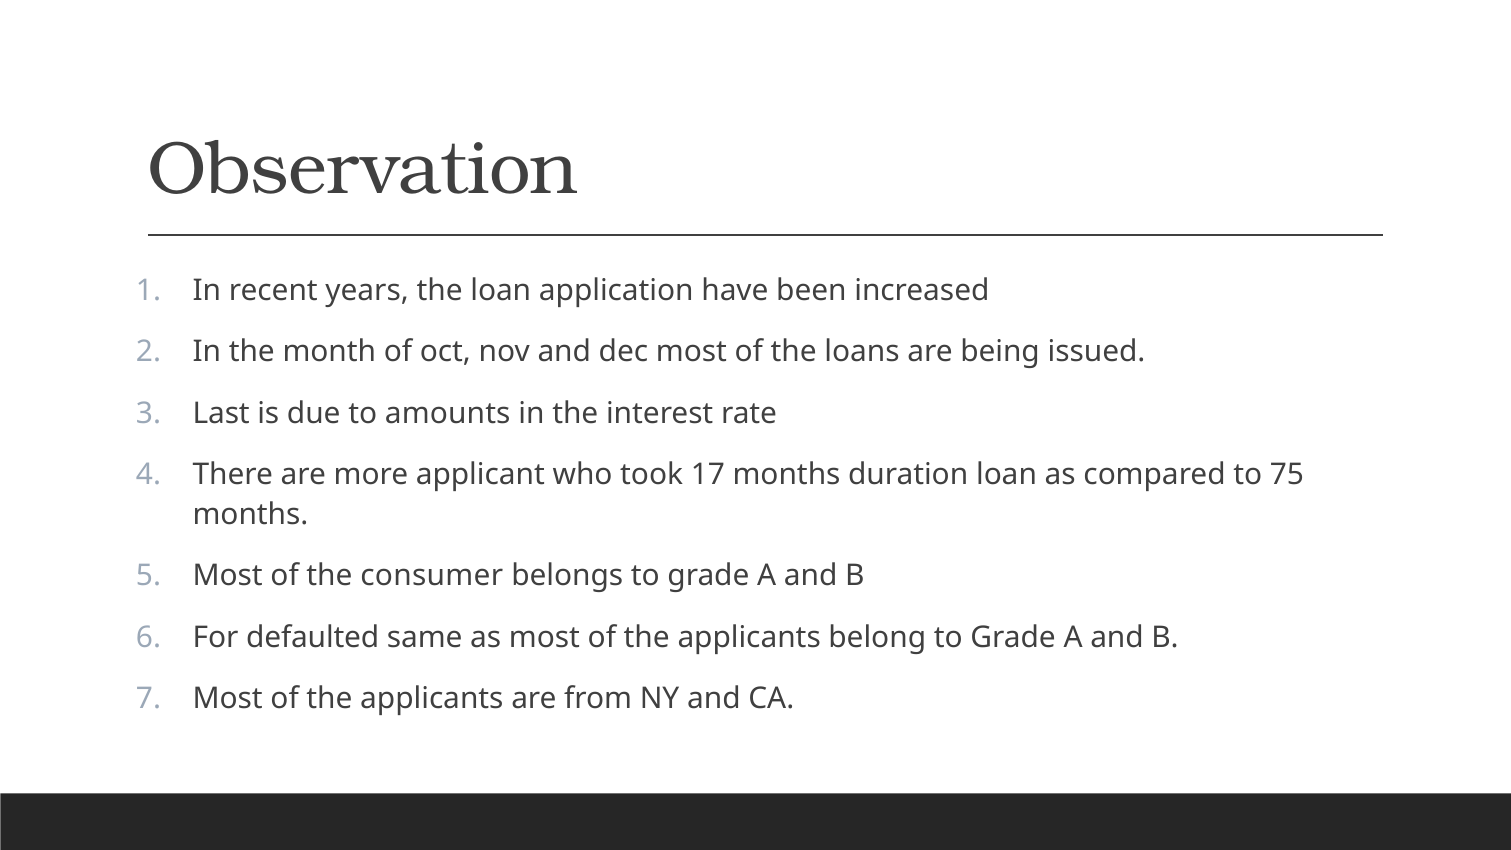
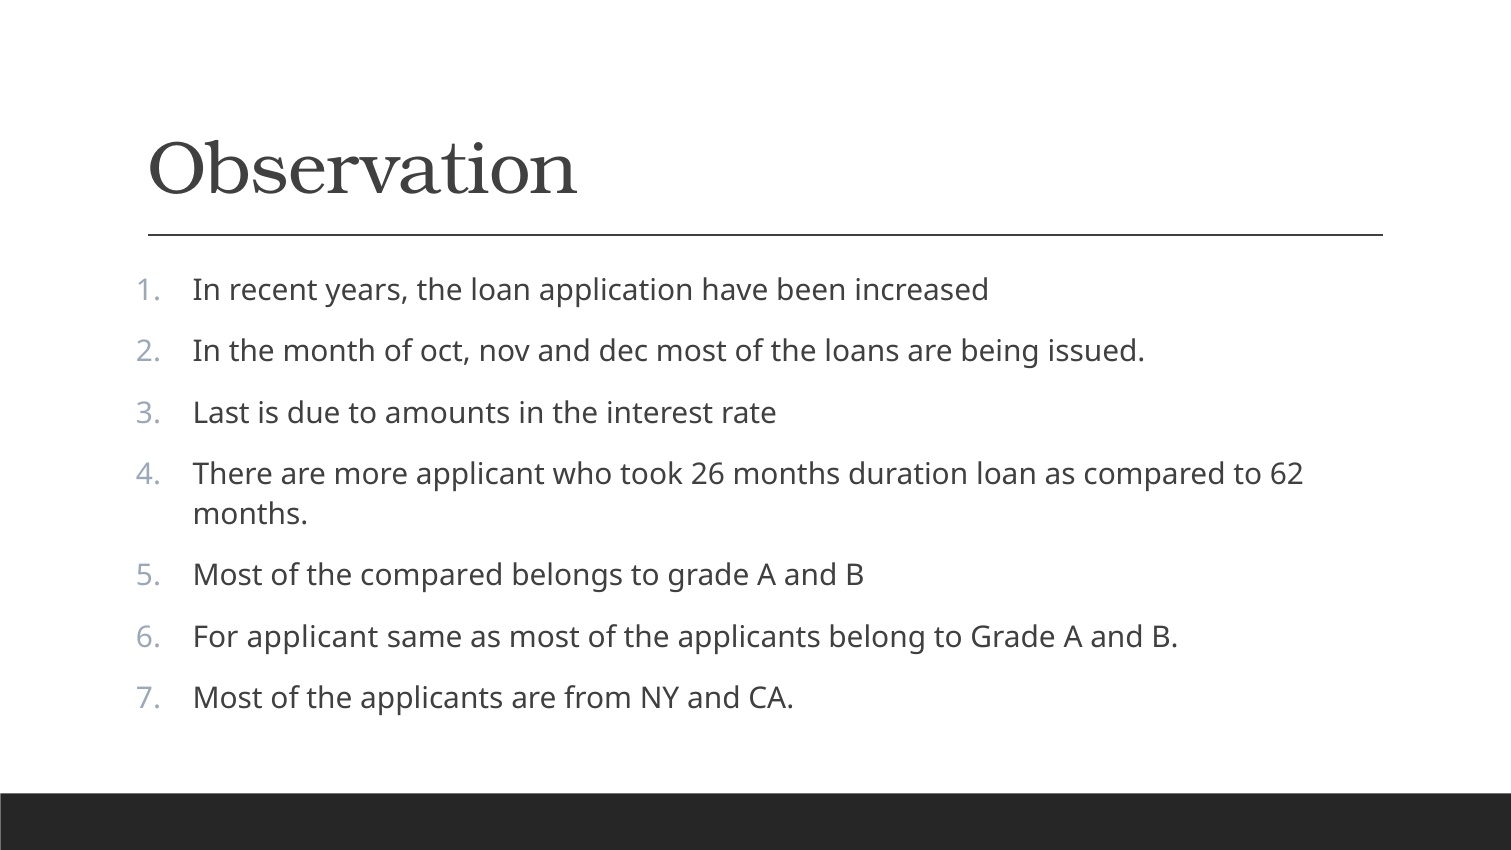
17: 17 -> 26
75: 75 -> 62
the consumer: consumer -> compared
For defaulted: defaulted -> applicant
